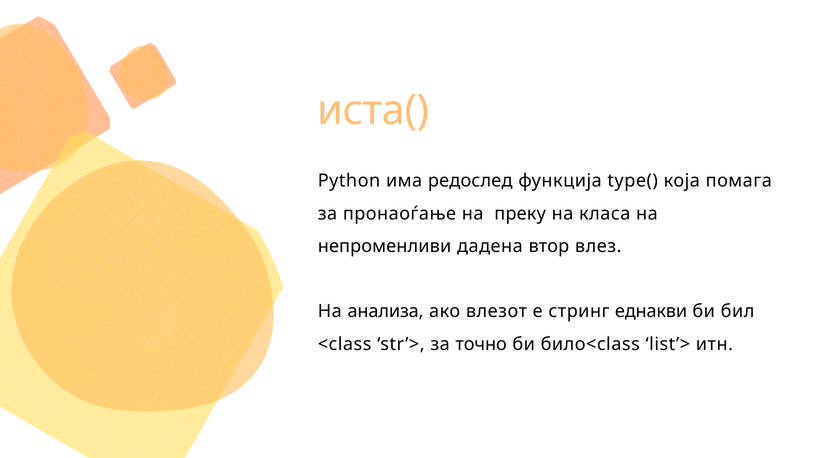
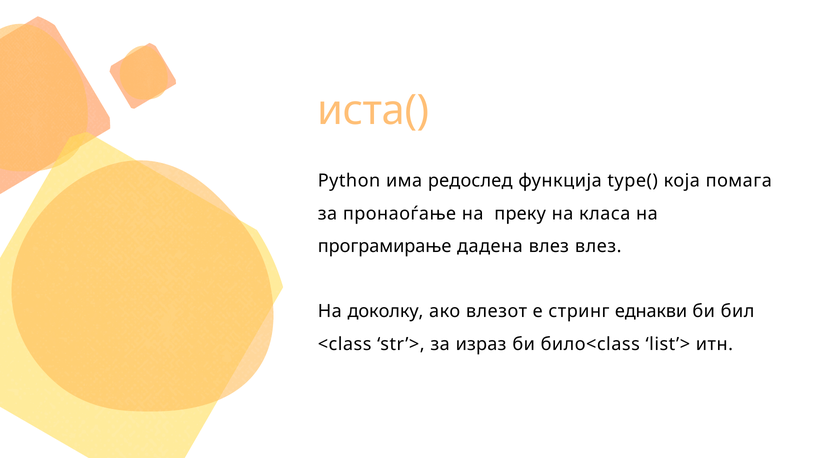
непроменливи: непроменливи -> програмирање
дадена втор: втор -> влез
анализа: анализа -> доколку
точно: точно -> израз
